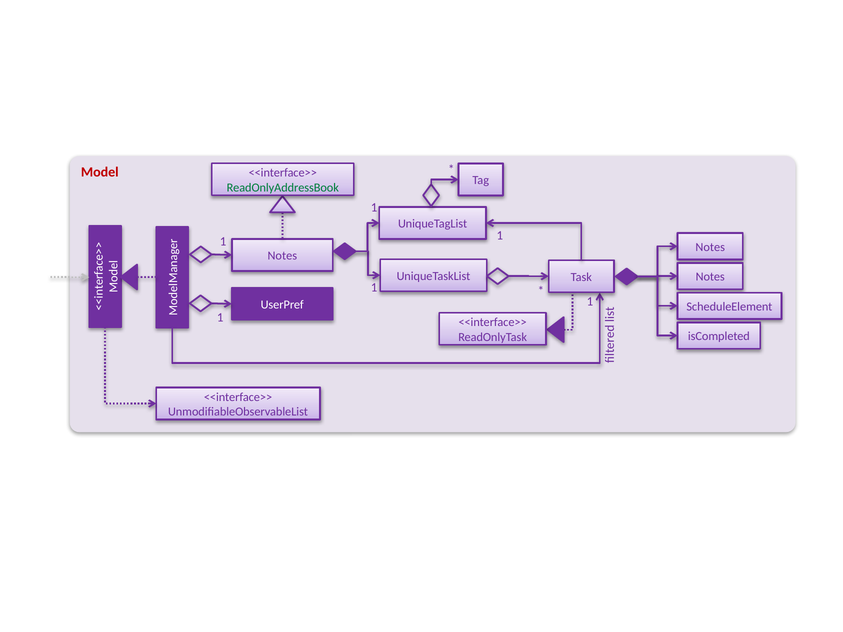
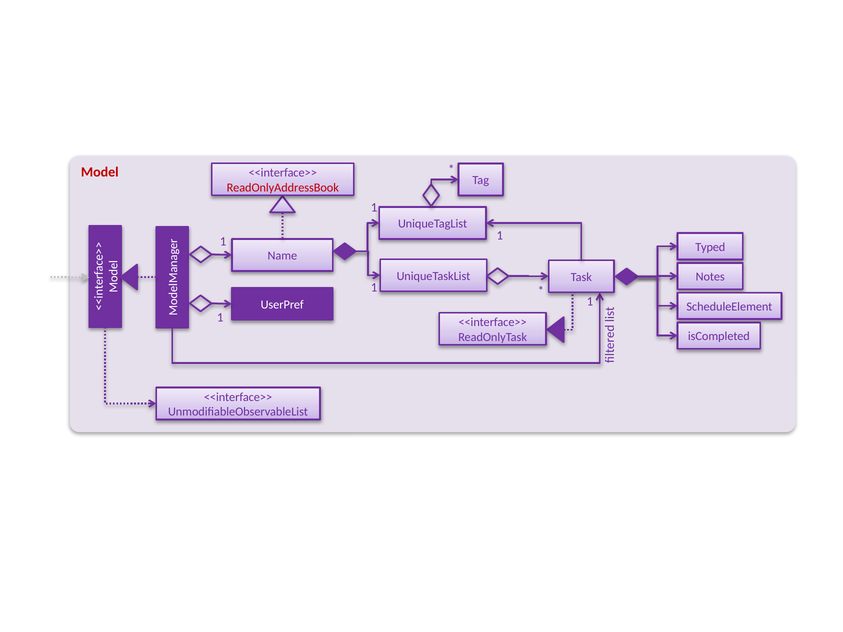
ReadOnlyAddressBook colour: green -> red
Notes at (710, 247): Notes -> Typed
Notes at (282, 256): Notes -> Name
